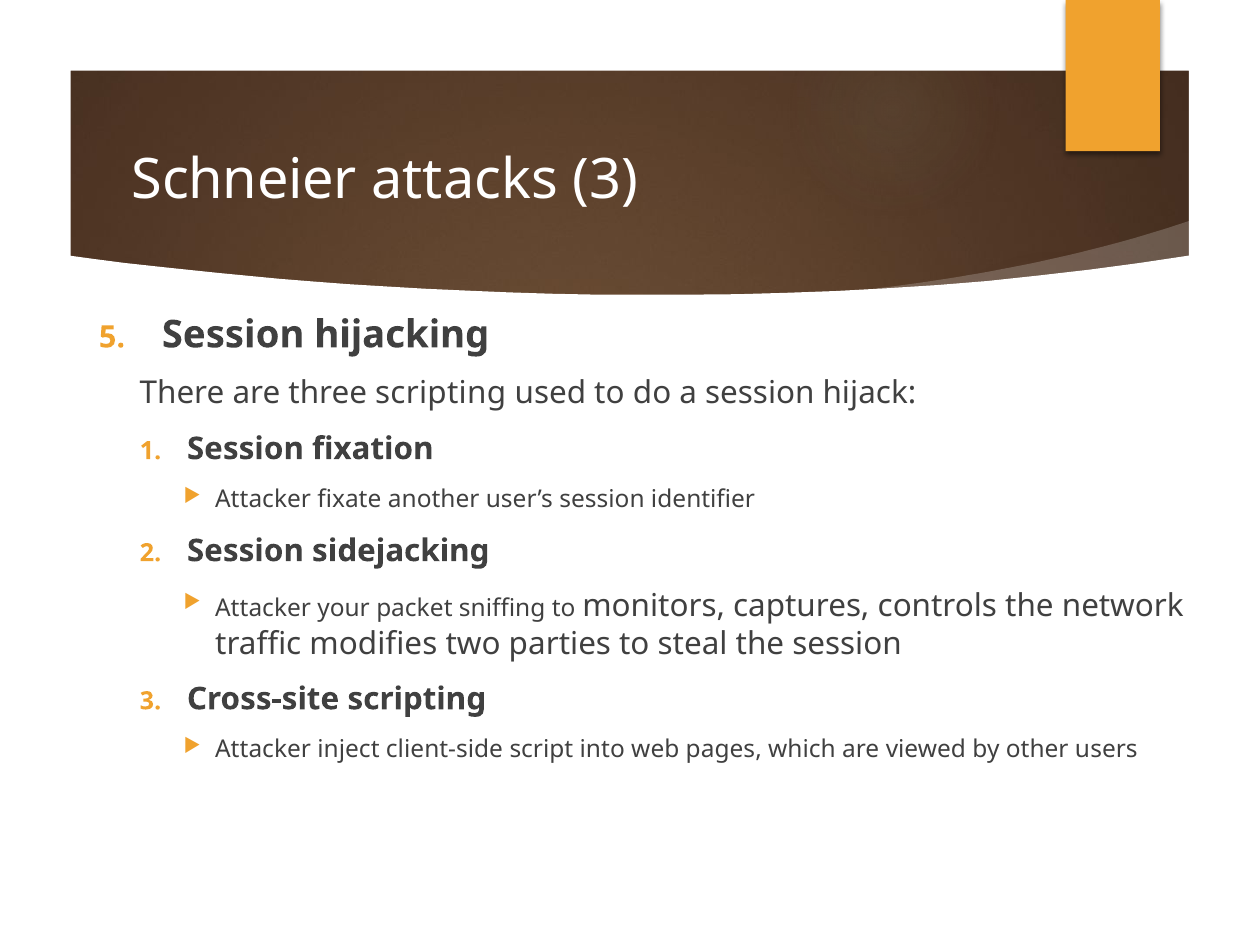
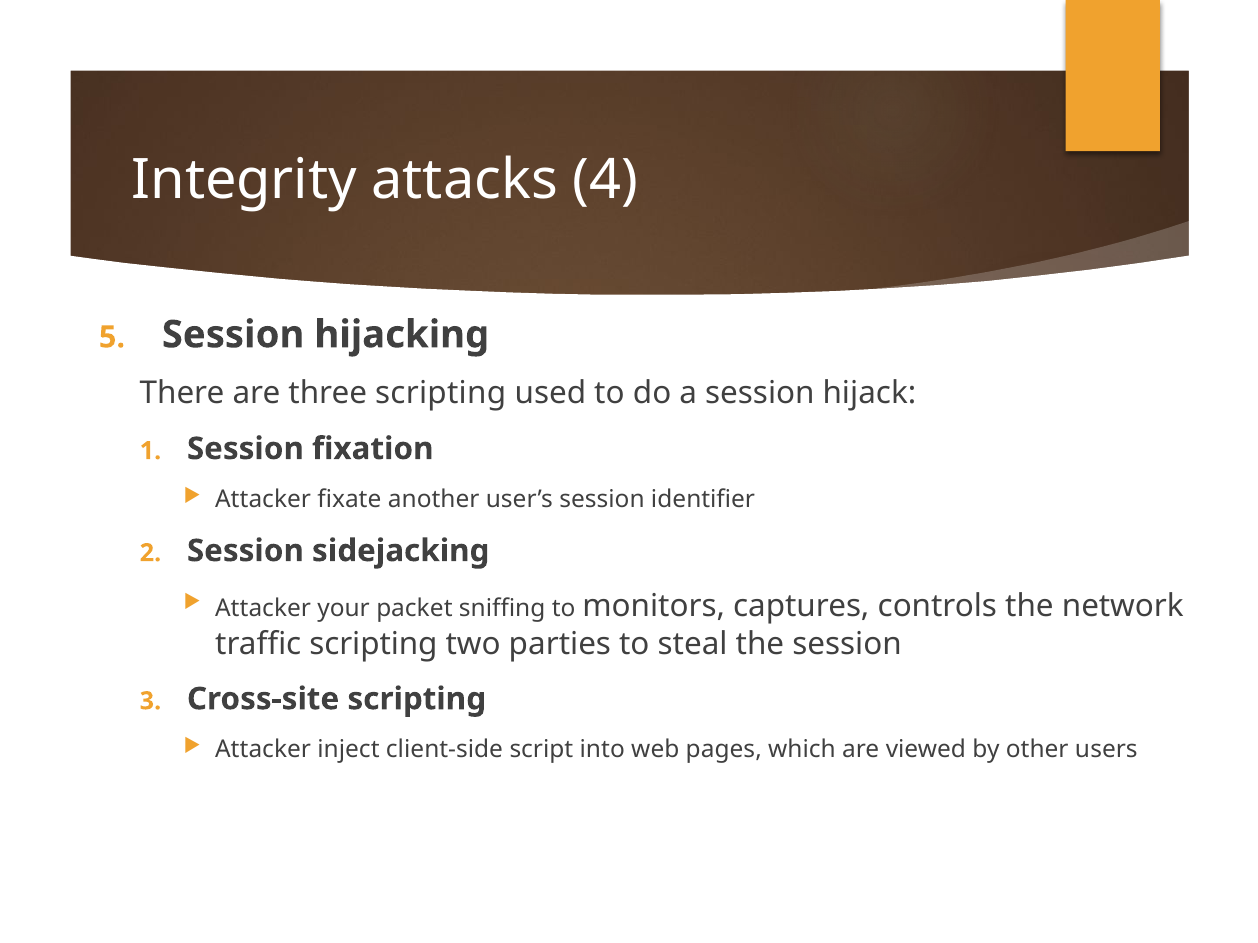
Schneier: Schneier -> Integrity
attacks 3: 3 -> 4
traffic modifies: modifies -> scripting
